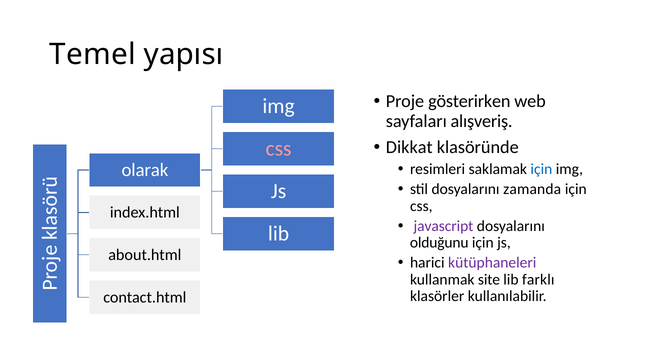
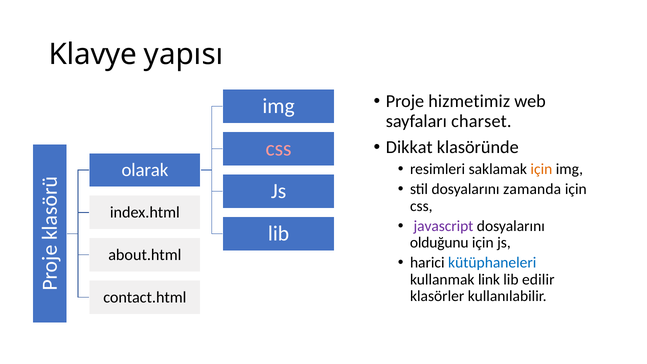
Temel: Temel -> Klavye
gösterirken: gösterirken -> hizmetimiz
alışveriş: alışveriş -> charset
için at (541, 169) colour: blue -> orange
kütüphaneleri colour: purple -> blue
site: site -> link
farklı: farklı -> edilir
